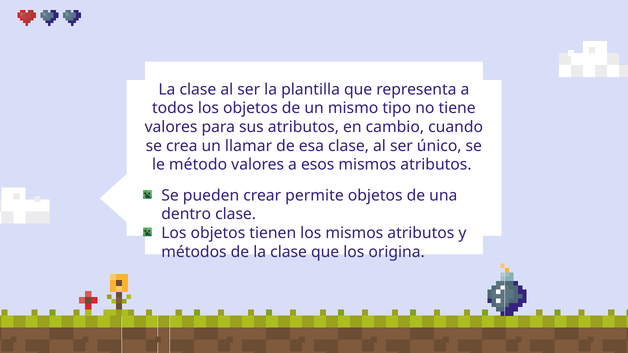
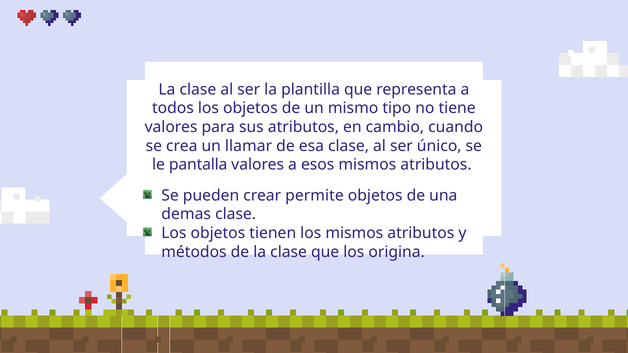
método: método -> pantalla
dentro: dentro -> demas
